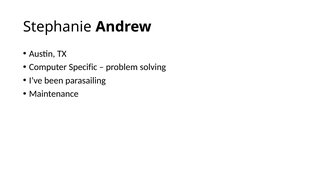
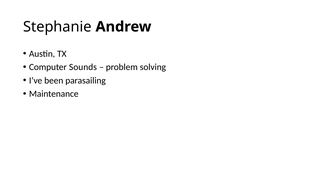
Specific: Specific -> Sounds
